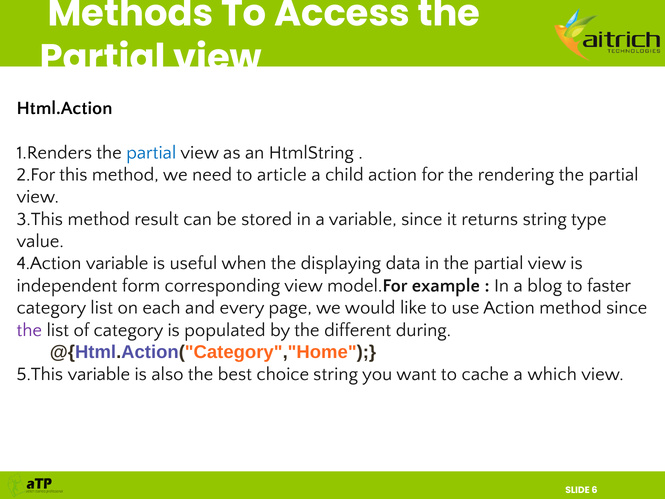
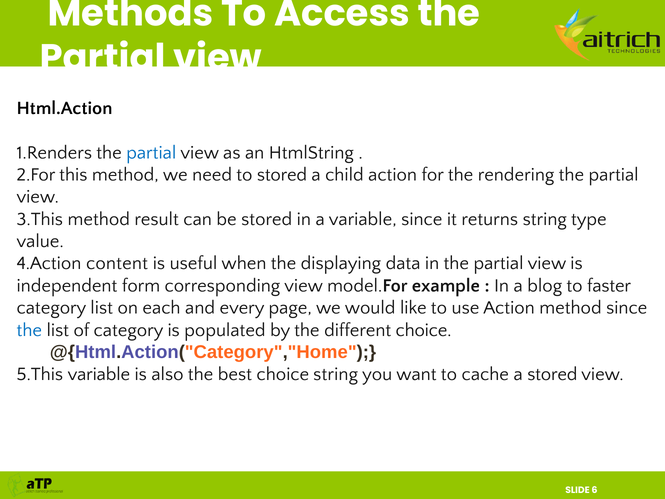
to article: article -> stored
variable at (117, 263): variable -> content
the at (29, 330) colour: purple -> blue
different during: during -> choice
a which: which -> stored
